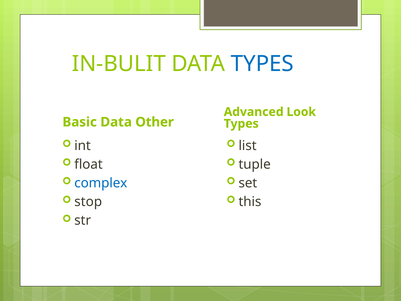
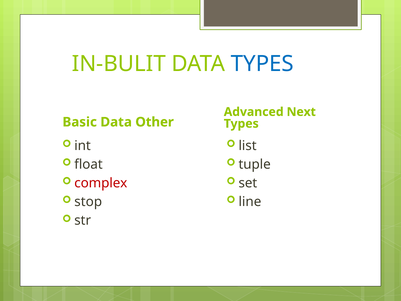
Look: Look -> Next
complex colour: blue -> red
this: this -> line
